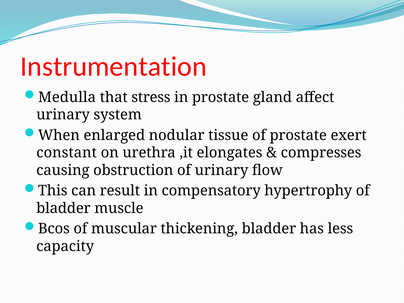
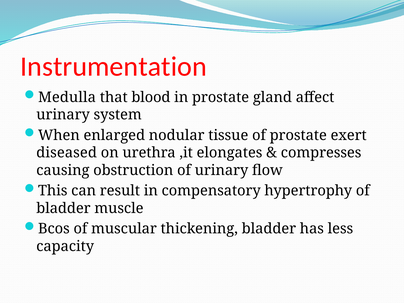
stress: stress -> blood
constant: constant -> diseased
